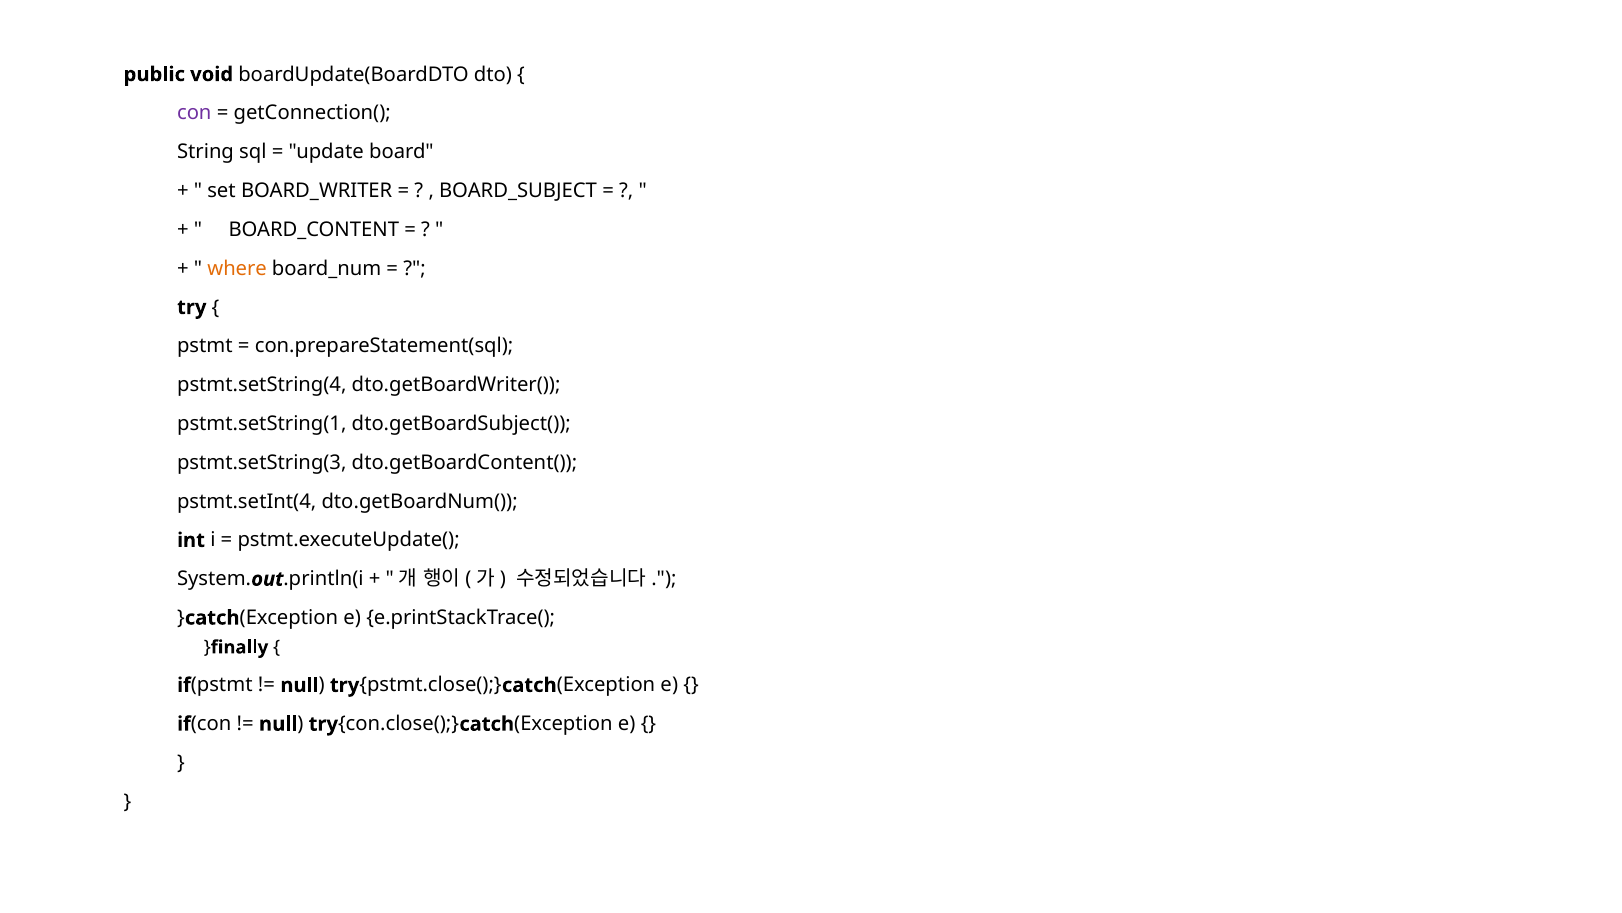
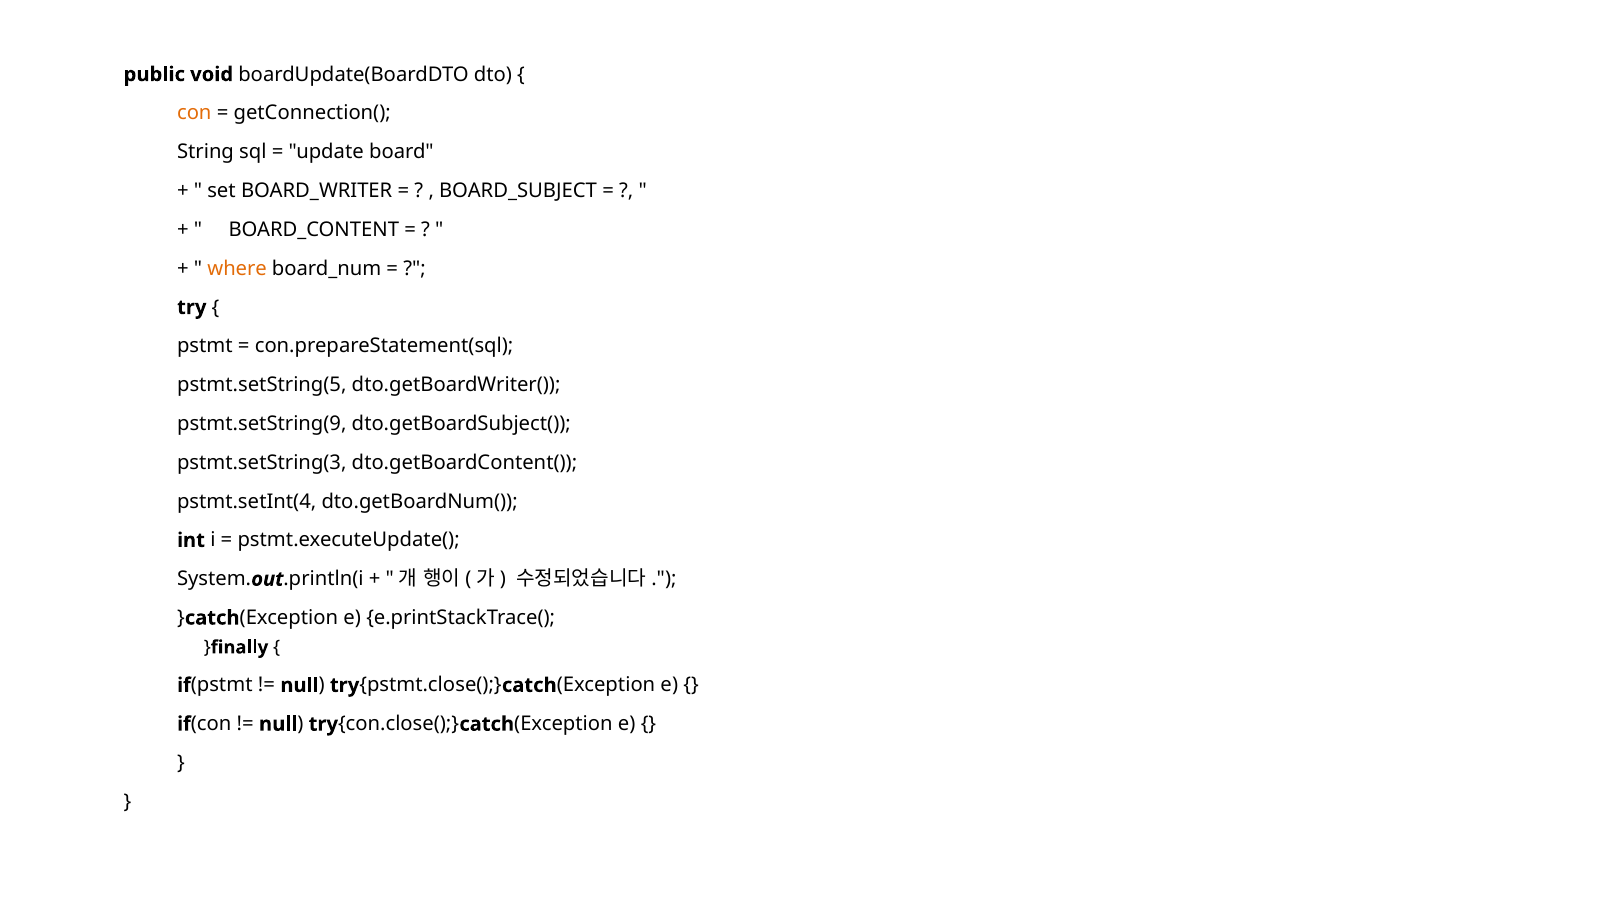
con colour: purple -> orange
pstmt.setString(4: pstmt.setString(4 -> pstmt.setString(5
pstmt.setString(1: pstmt.setString(1 -> pstmt.setString(9
